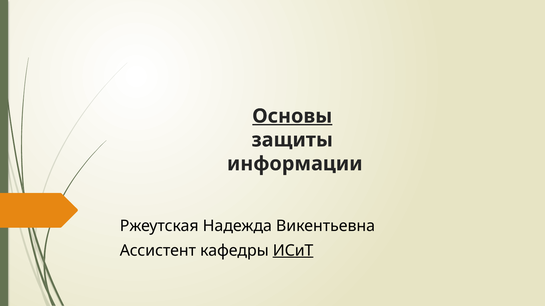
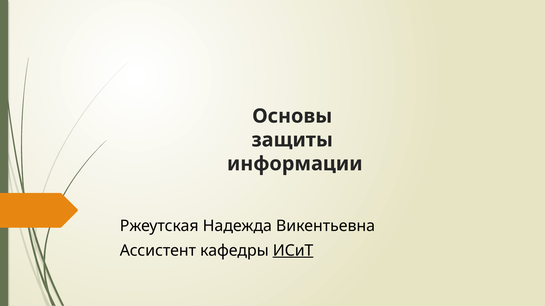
Основы underline: present -> none
